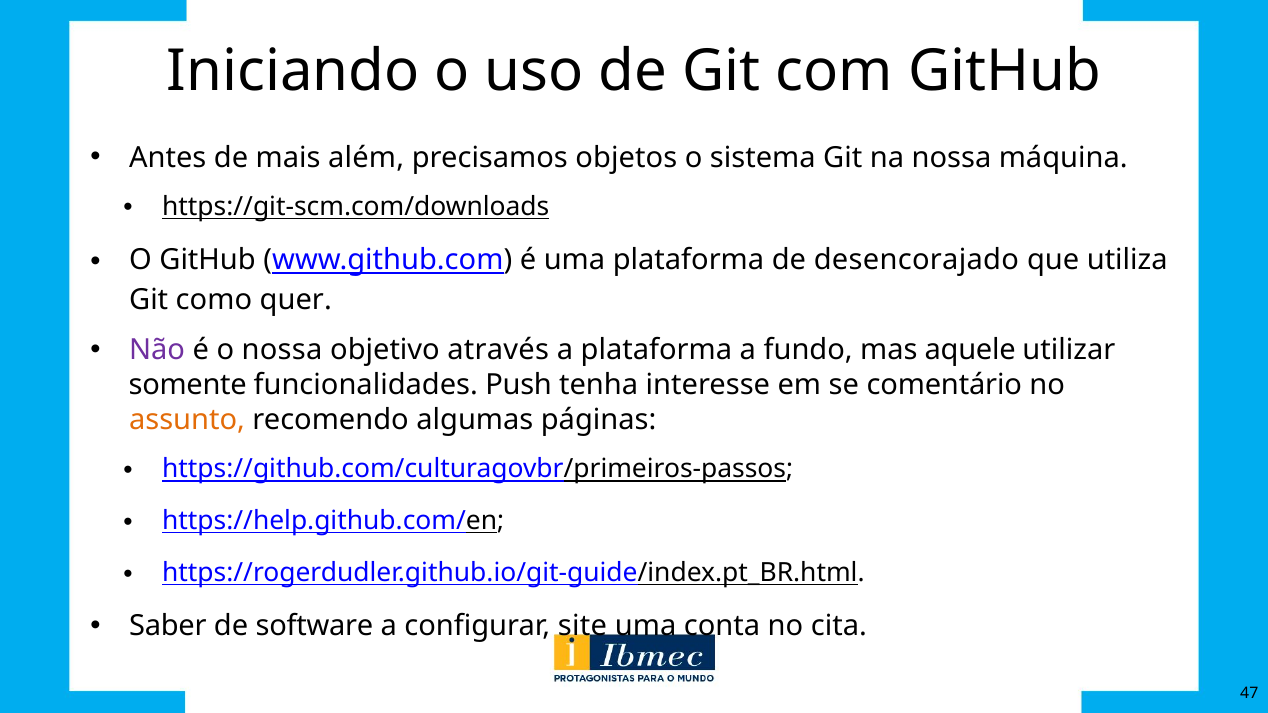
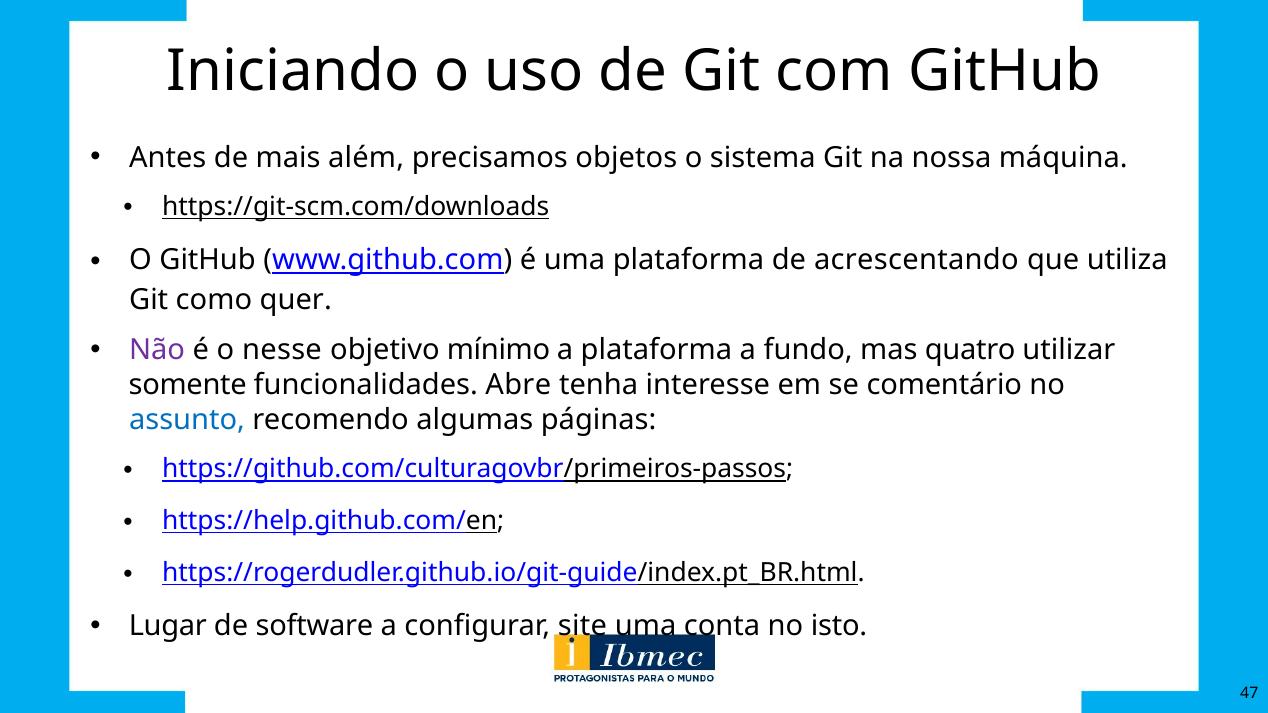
desencorajado: desencorajado -> acrescentando
o nossa: nossa -> nesse
através: através -> mínimo
aquele: aquele -> quatro
Push: Push -> Abre
assunto colour: orange -> blue
Saber: Saber -> Lugar
cita: cita -> isto
